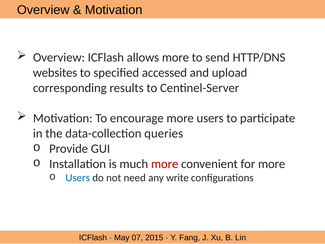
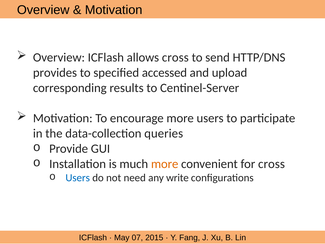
allows more: more -> cross
websites: websites -> provides
more at (165, 164) colour: red -> orange
for more: more -> cross
